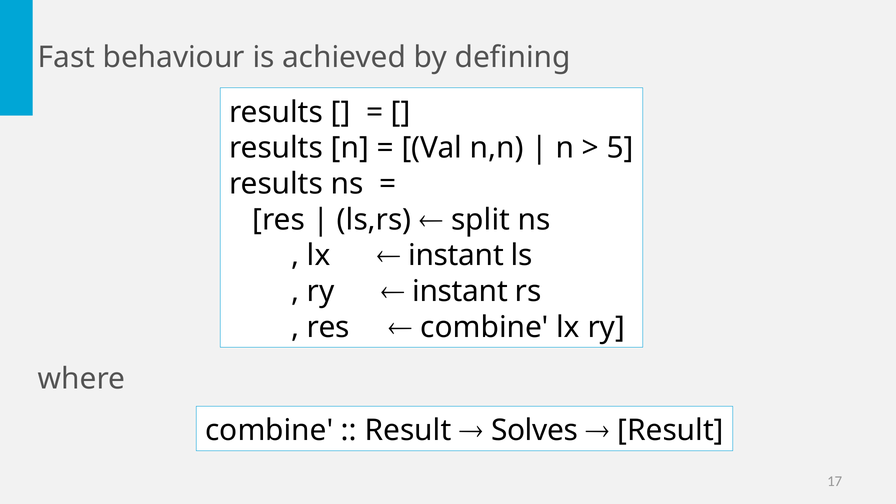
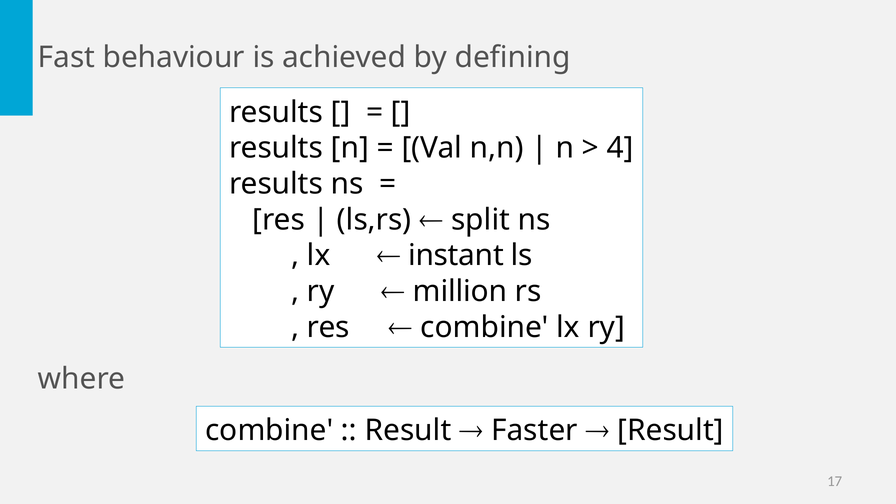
5: 5 -> 4
instant at (460, 291): instant -> million
Solves: Solves -> Faster
